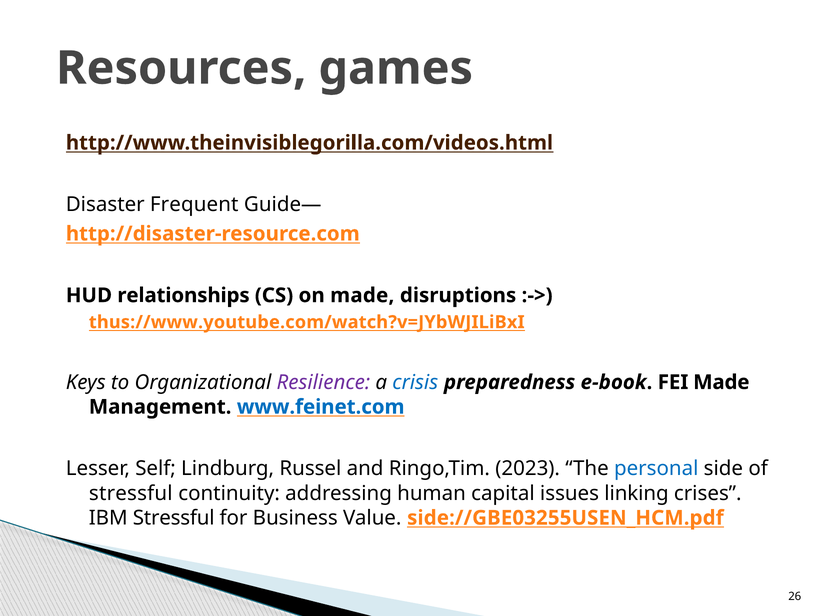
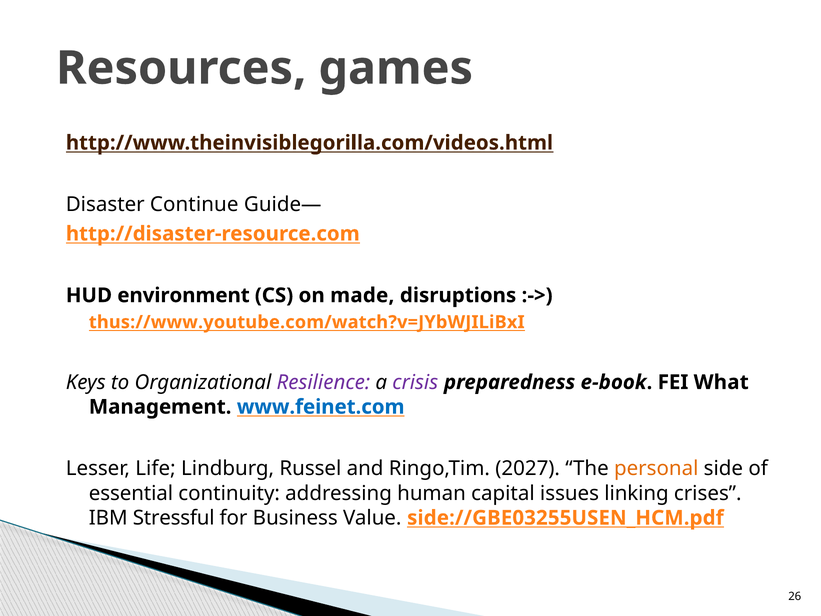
Frequent: Frequent -> Continue
relationships: relationships -> environment
crisis colour: blue -> purple
FEI Made: Made -> What
Self: Self -> Life
2023: 2023 -> 2027
personal colour: blue -> orange
stressful at (131, 493): stressful -> essential
